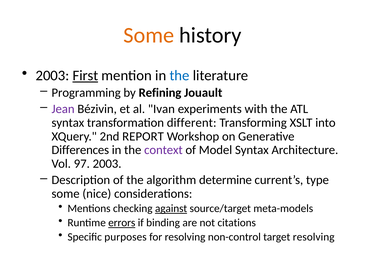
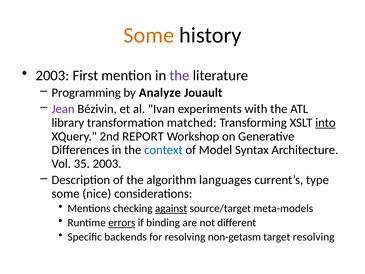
First underline: present -> none
the at (180, 76) colour: blue -> purple
Refining: Refining -> Analyze
syntax at (68, 123): syntax -> library
different: different -> matched
into underline: none -> present
context colour: purple -> blue
97: 97 -> 35
determine: determine -> languages
citations: citations -> different
purposes: purposes -> backends
non-control: non-control -> non-getasm
